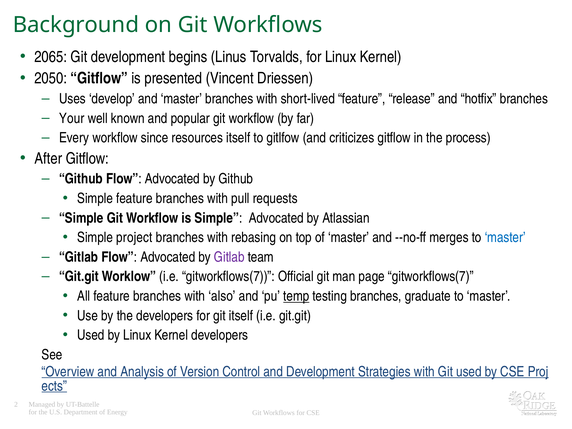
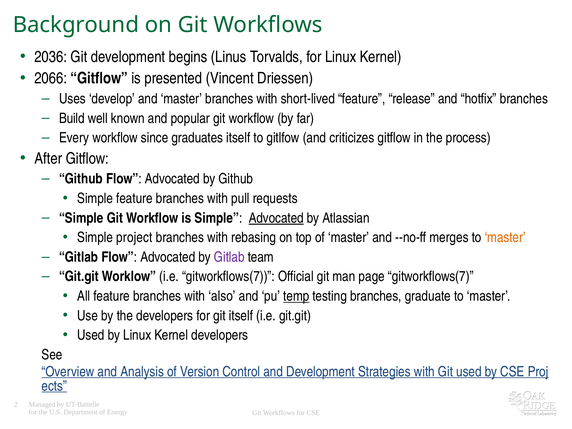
2065: 2065 -> 2036
2050: 2050 -> 2066
Your: Your -> Build
resources: resources -> graduates
Advocated at (276, 218) underline: none -> present
master at (505, 238) colour: blue -> orange
